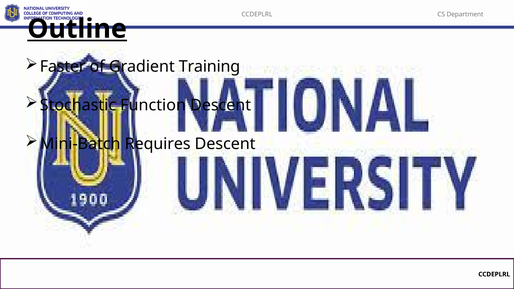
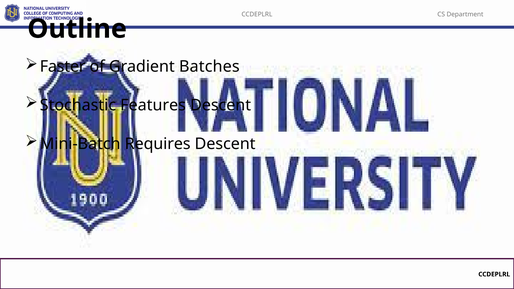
Outline underline: present -> none
Training: Training -> Batches
Function: Function -> Features
